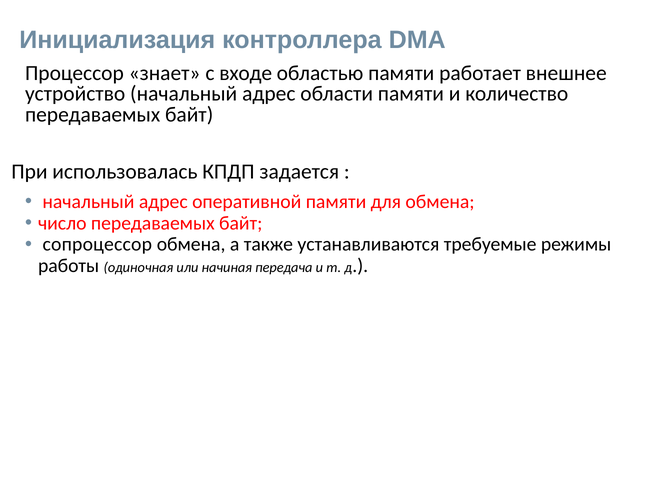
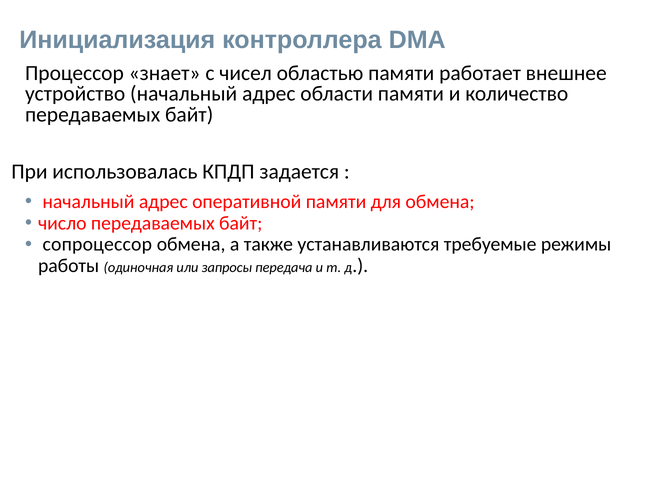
входе: входе -> чисел
начиная: начиная -> запросы
